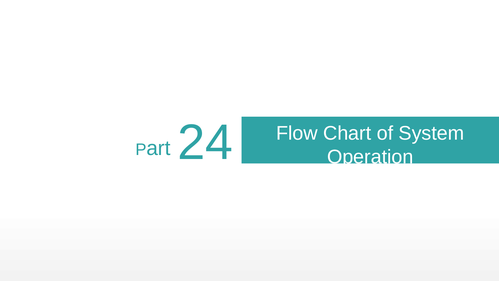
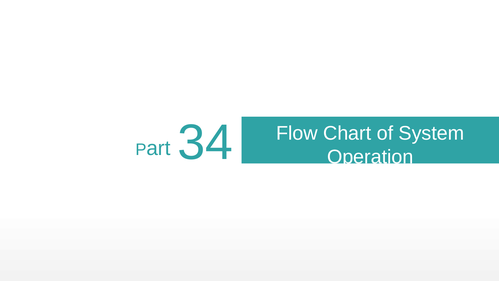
24: 24 -> 34
